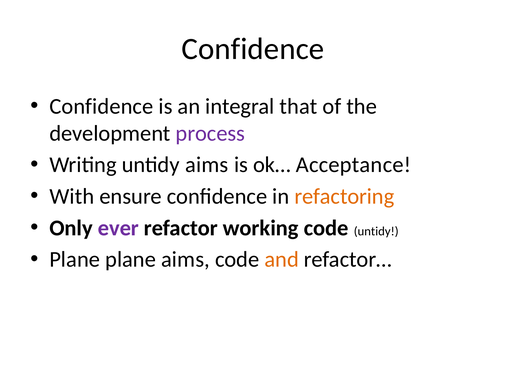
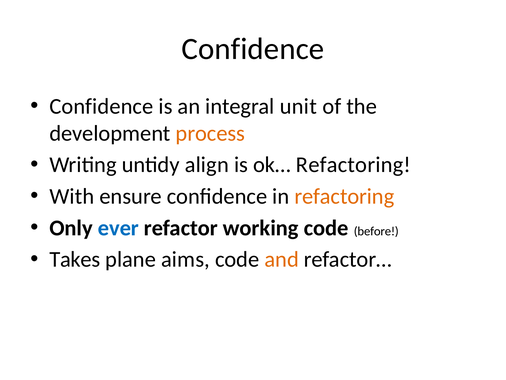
that: that -> unit
process colour: purple -> orange
untidy aims: aims -> align
ok… Acceptance: Acceptance -> Refactoring
ever colour: purple -> blue
code untidy: untidy -> before
Plane at (75, 259): Plane -> Takes
